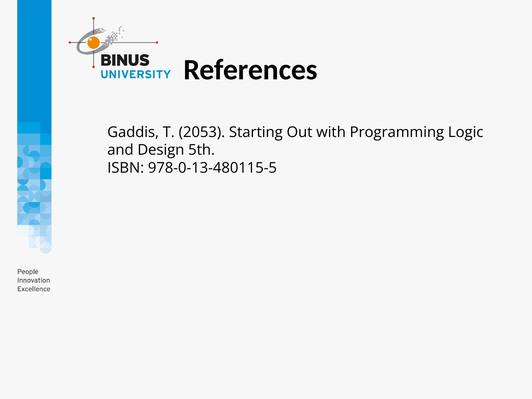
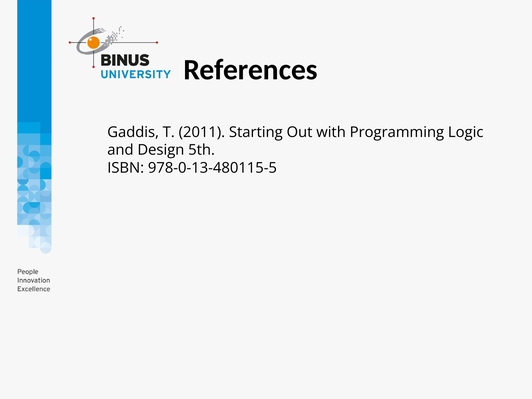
2053: 2053 -> 2011
